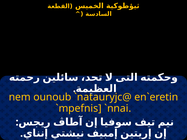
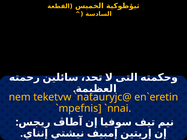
ounoub: ounoub -> teketvw
